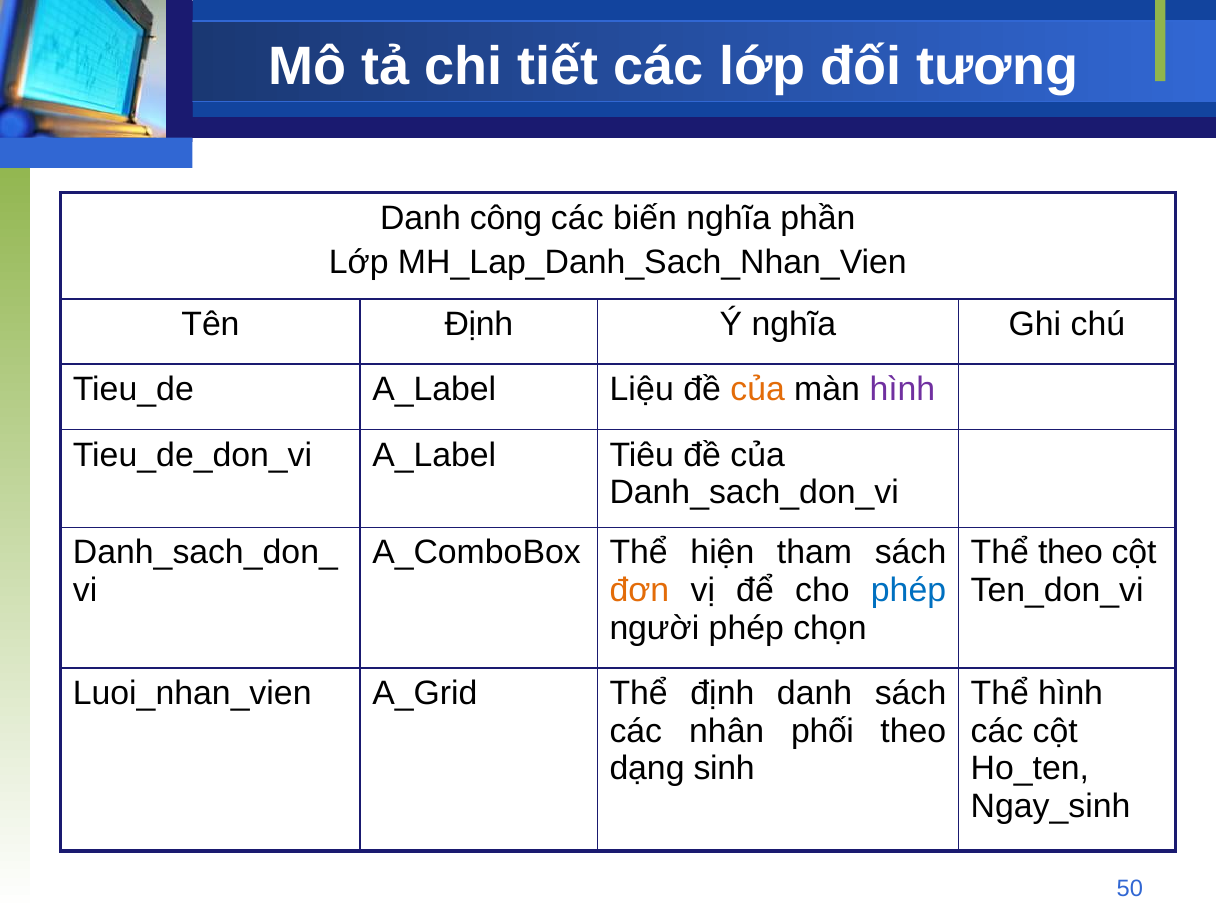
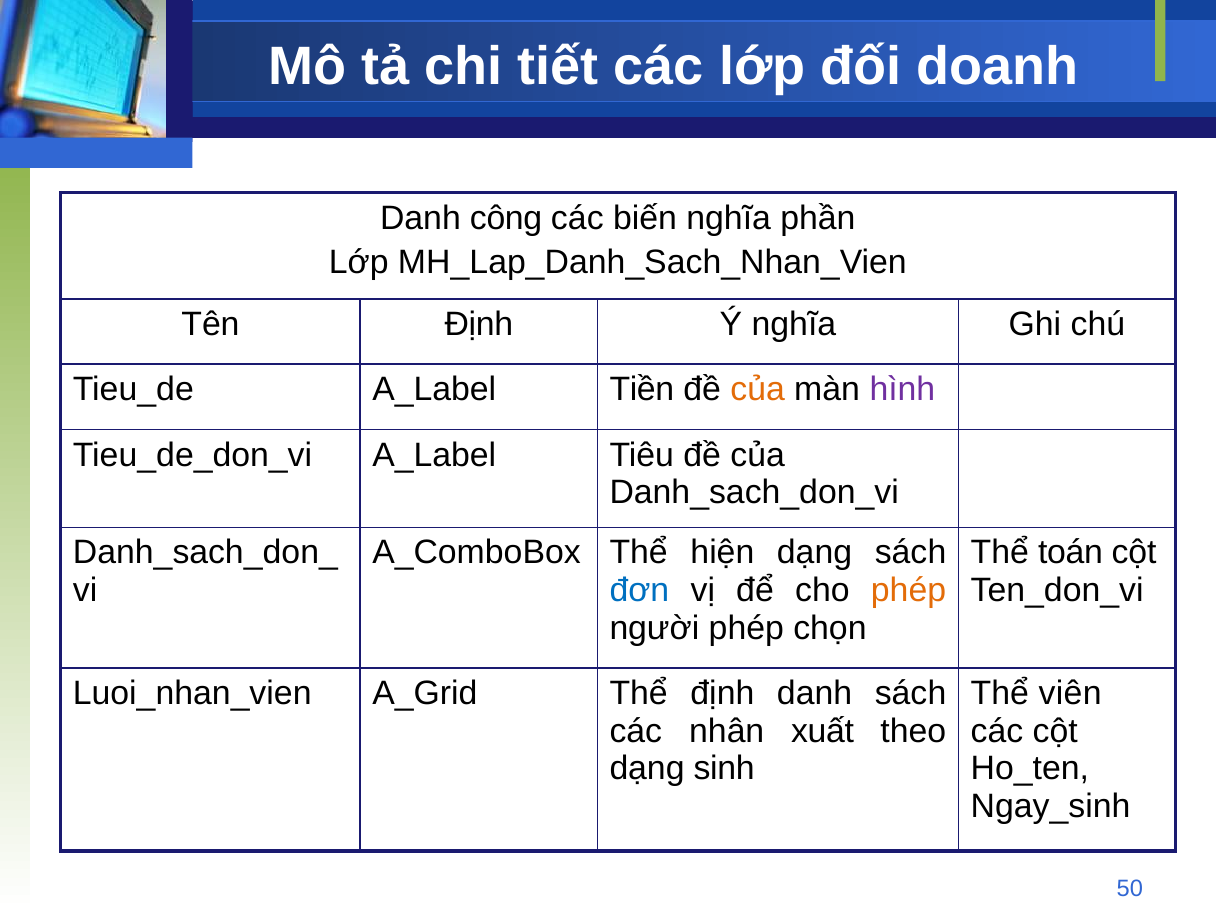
tương: tương -> doanh
Liệu: Liệu -> Tiền
hiện tham: tham -> dạng
Thể theo: theo -> toán
đơn colour: orange -> blue
phép at (909, 590) colour: blue -> orange
Thể hình: hình -> viên
phối: phối -> xuất
